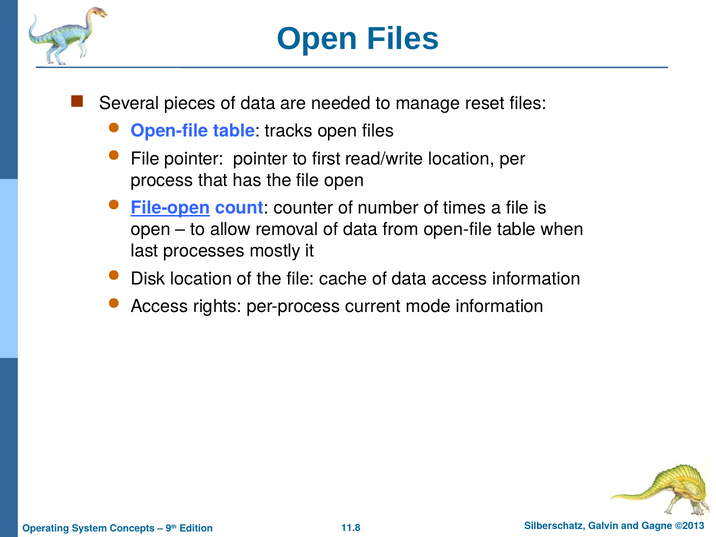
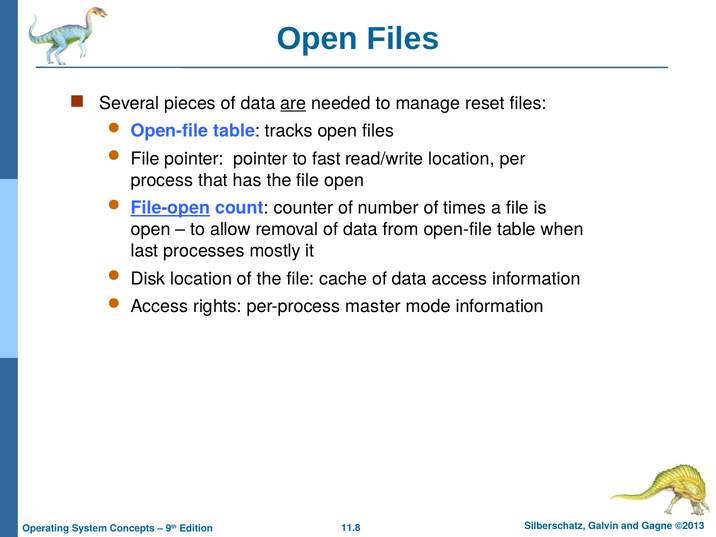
are underline: none -> present
first: first -> fast
current: current -> master
